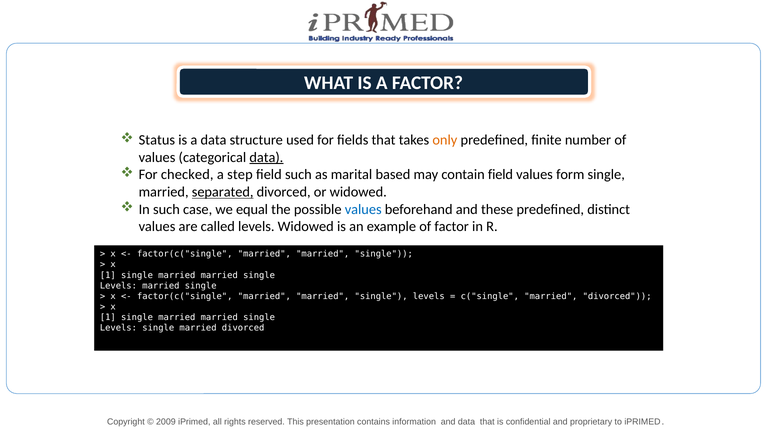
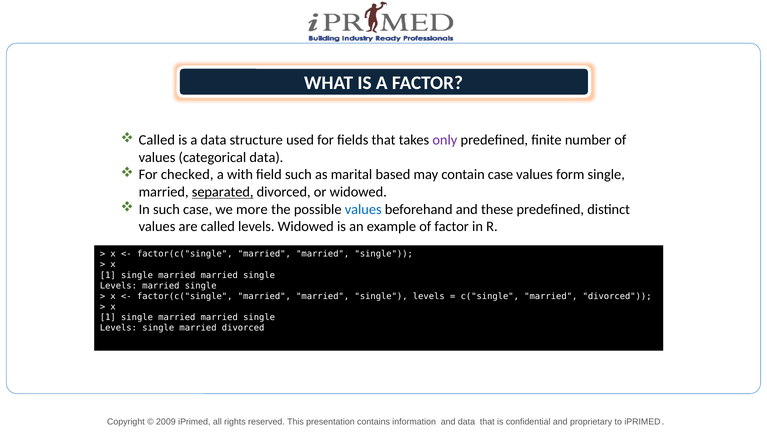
Status at (157, 140): Status -> Called
only colour: orange -> purple
data at (266, 157) underline: present -> none
step: step -> with
contain field: field -> case
equal: equal -> more
